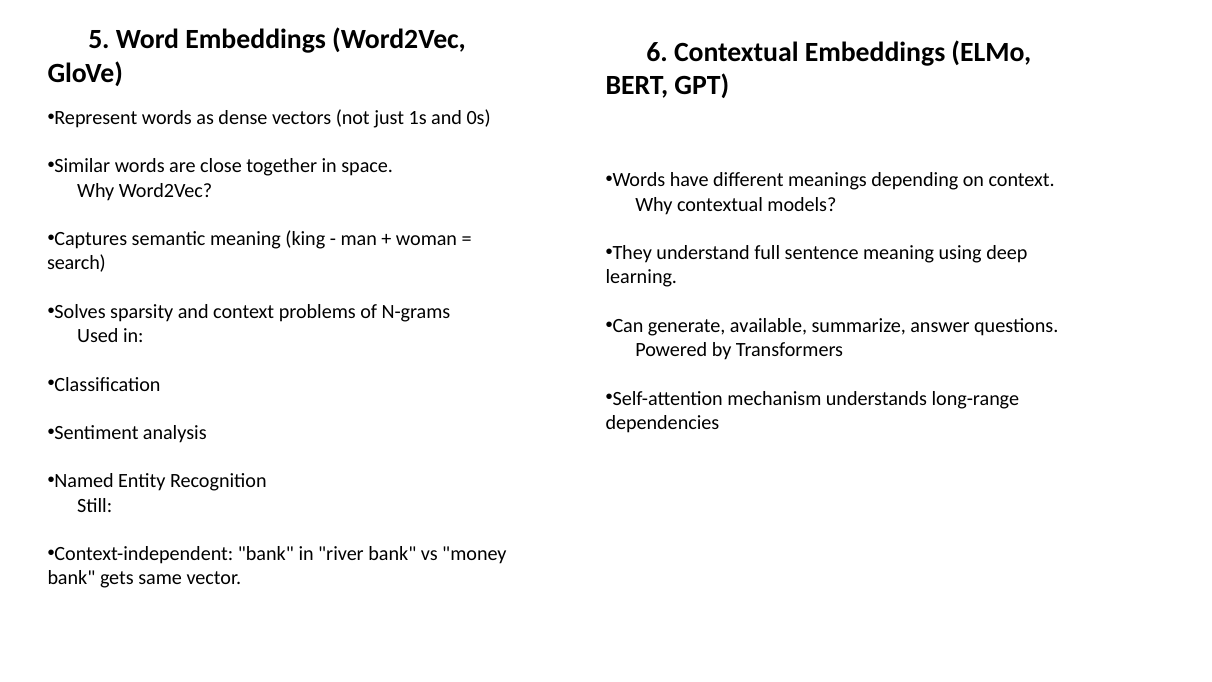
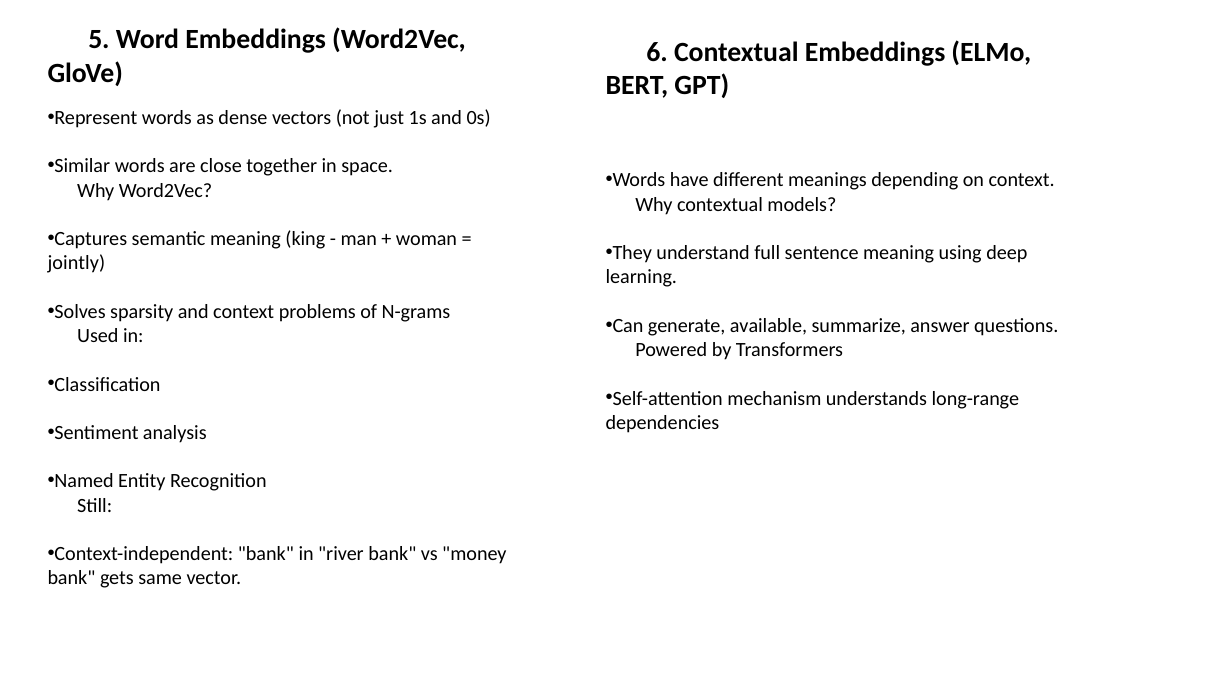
search: search -> jointly
